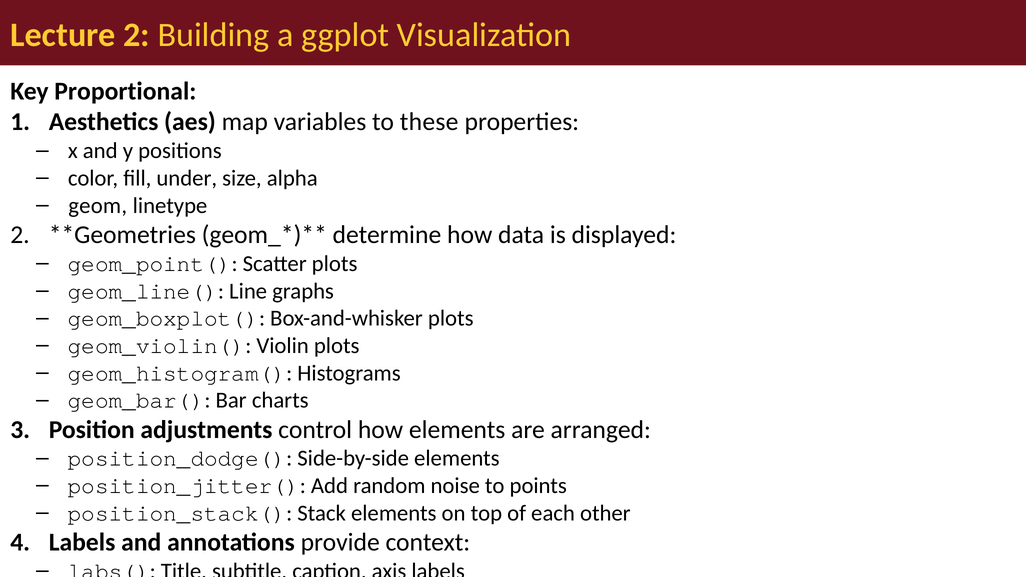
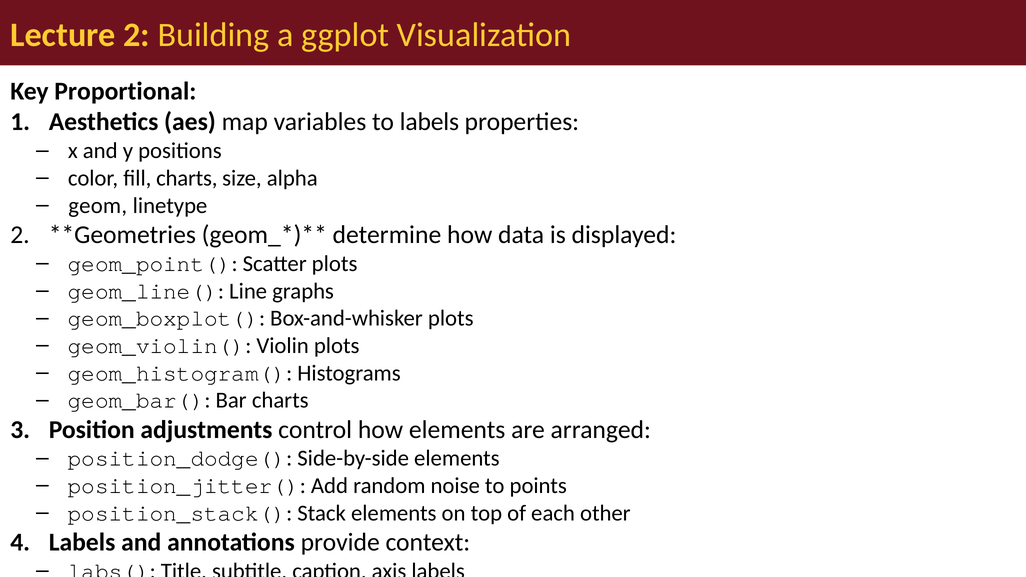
to these: these -> labels
fill under: under -> charts
